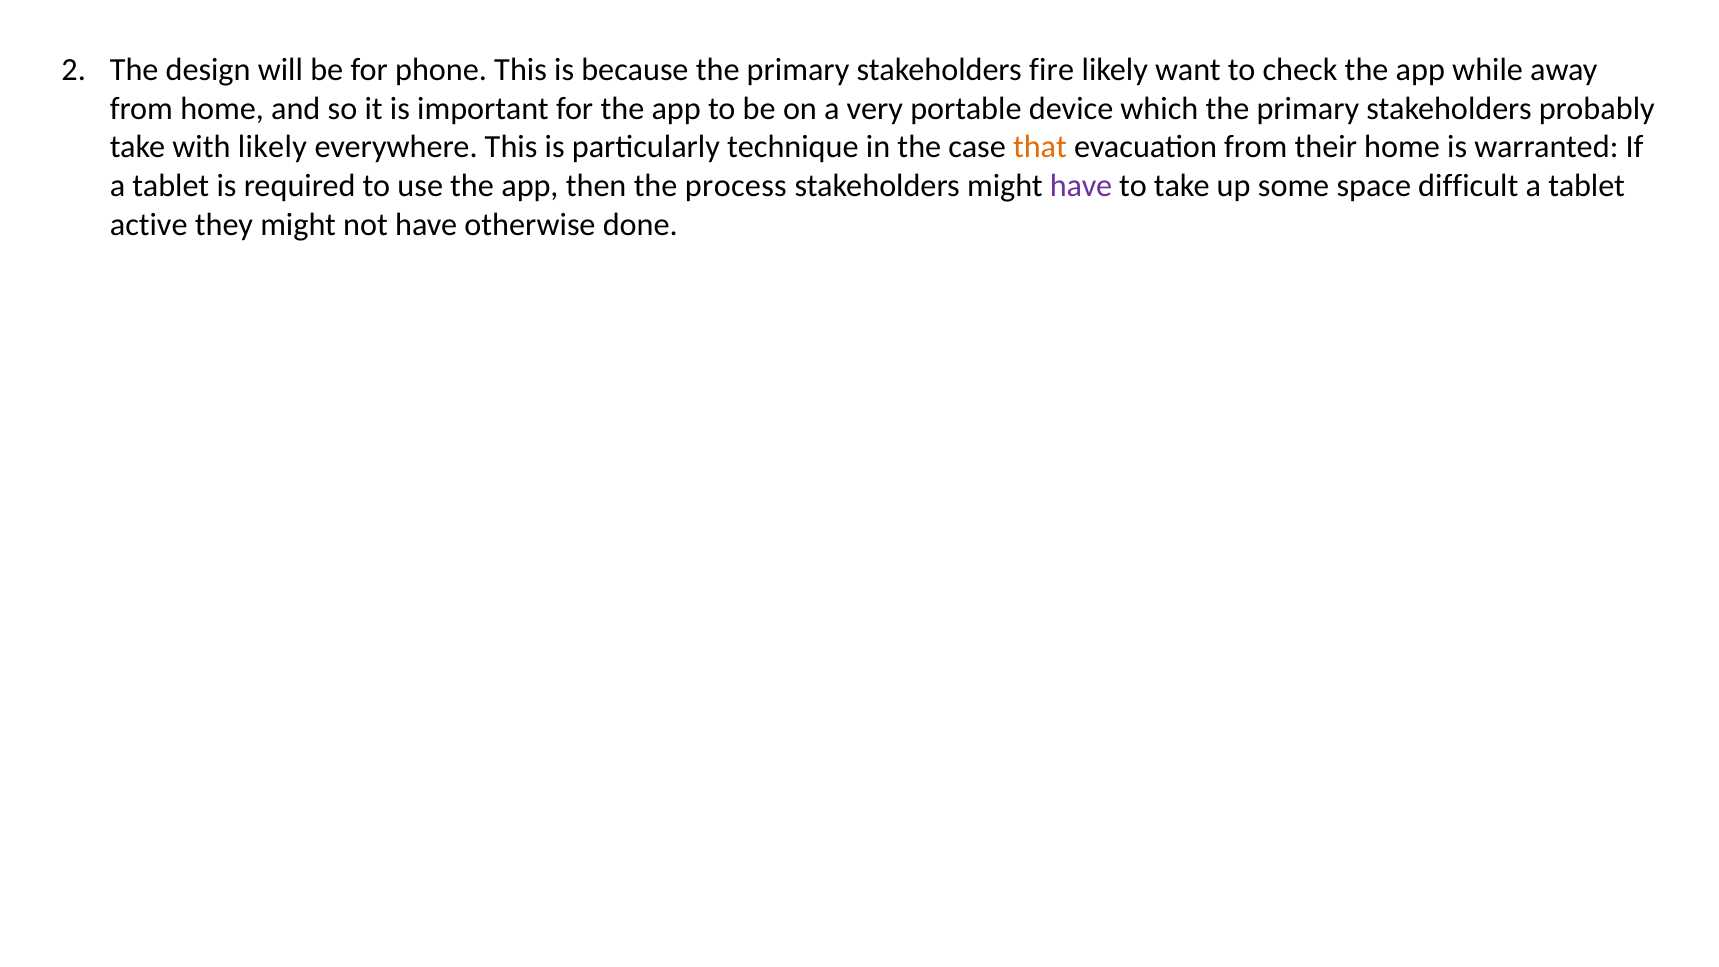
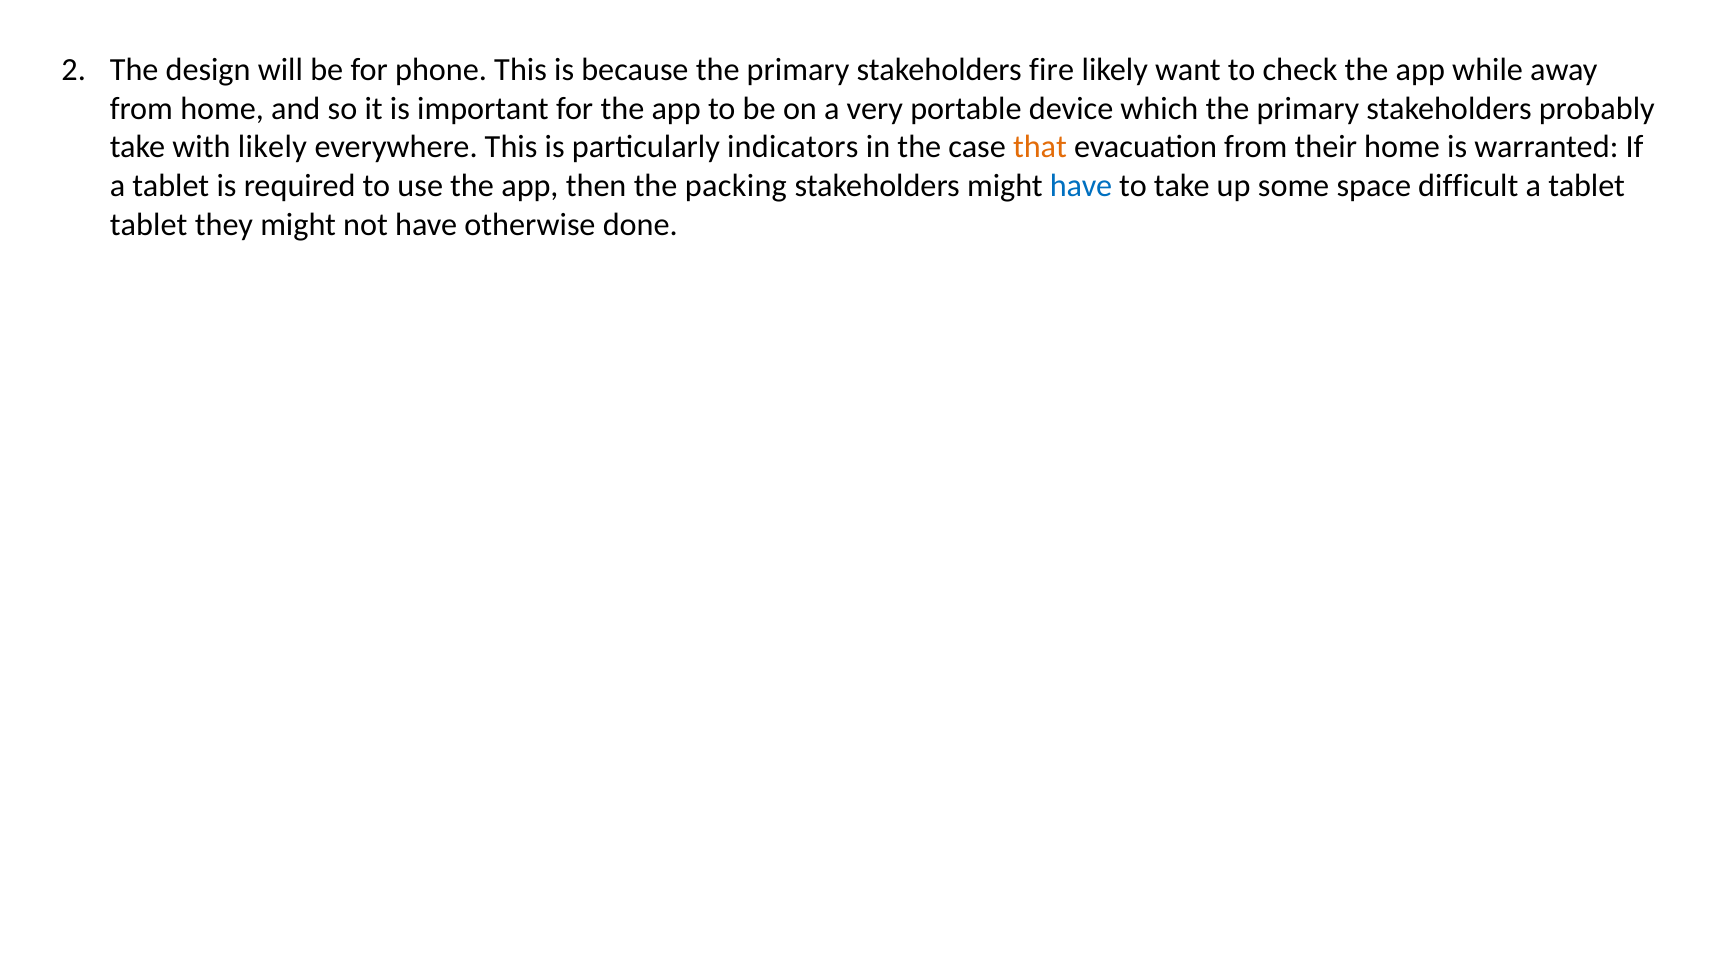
technique: technique -> indicators
process: process -> packing
have at (1081, 186) colour: purple -> blue
active at (149, 224): active -> tablet
